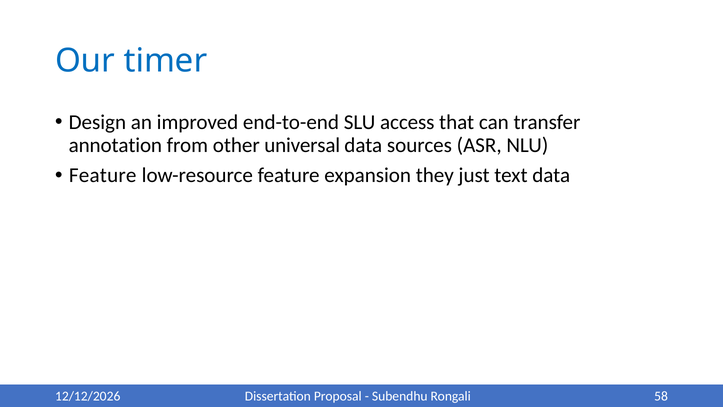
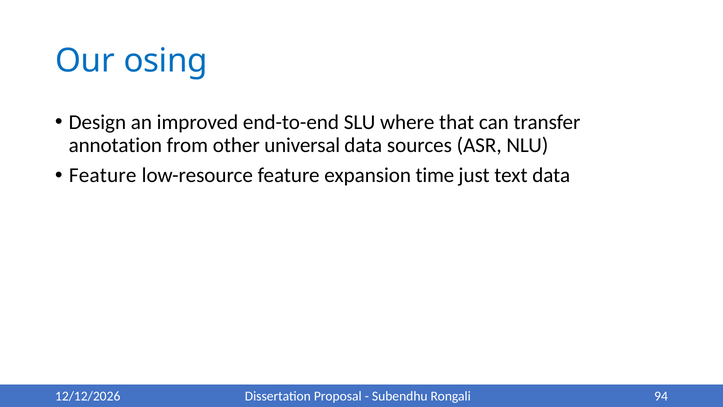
timer: timer -> osing
access: access -> where
they: they -> time
58: 58 -> 94
